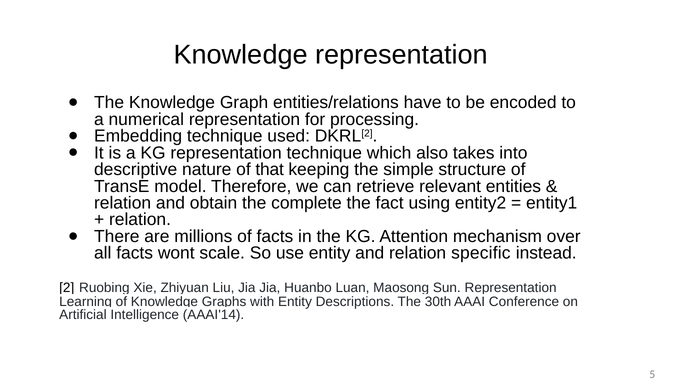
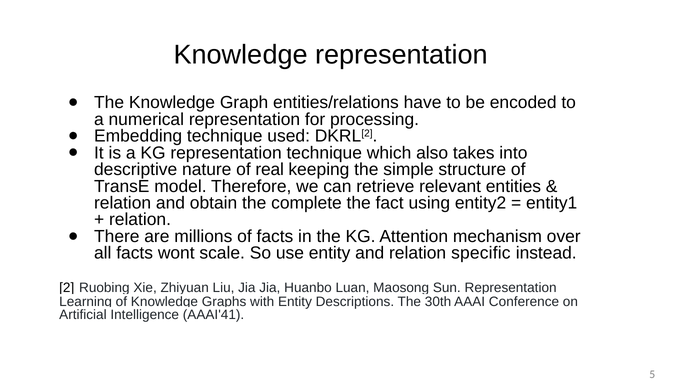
that: that -> real
AAAI'14: AAAI'14 -> AAAI'41
